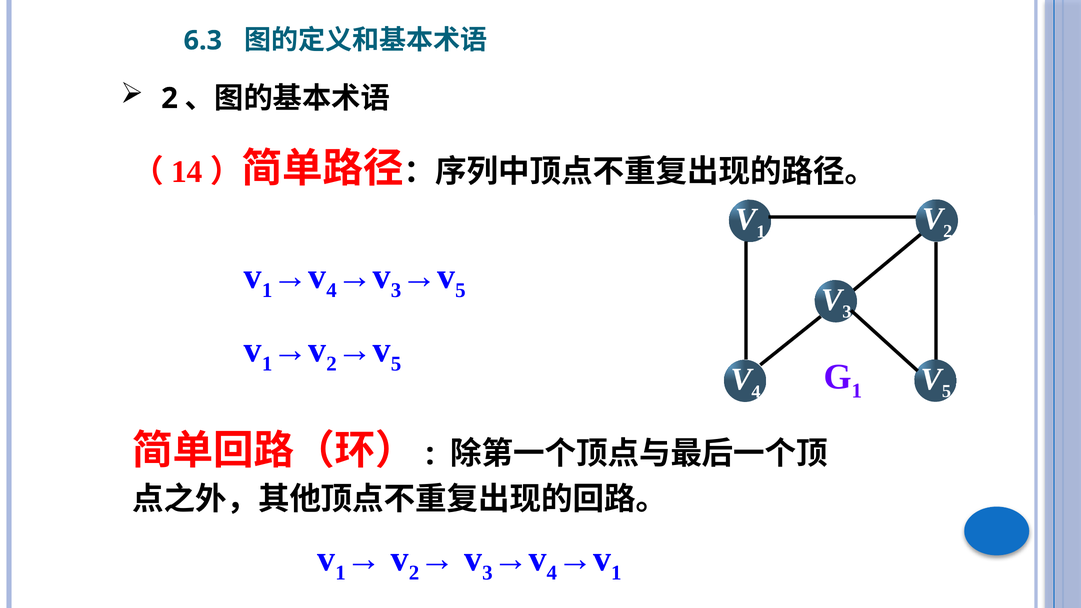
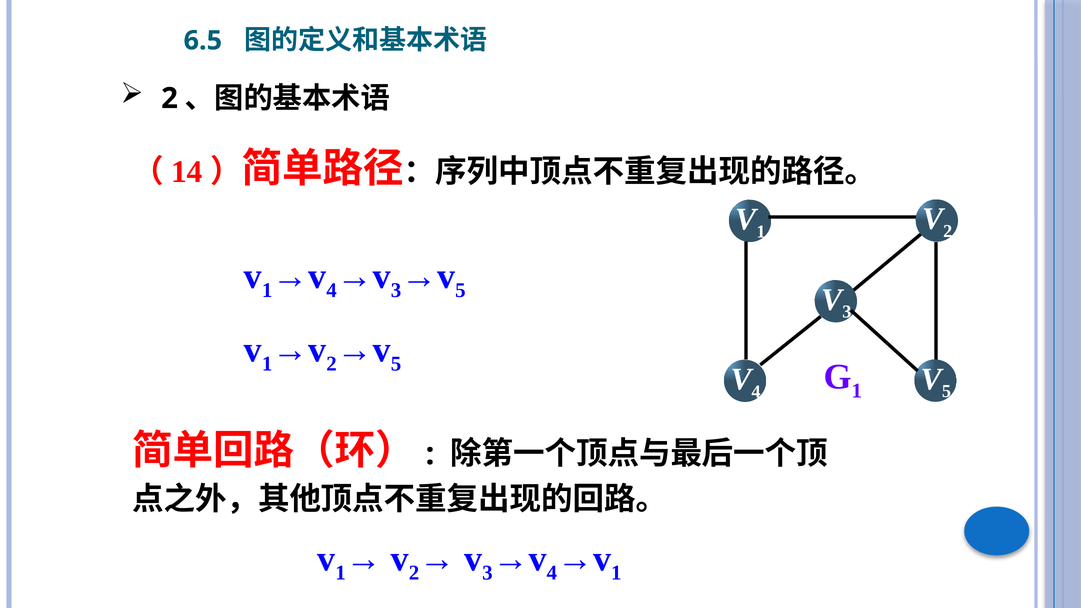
6.3: 6.3 -> 6.5
